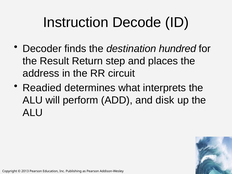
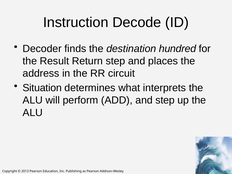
Readied: Readied -> Situation
and disk: disk -> step
